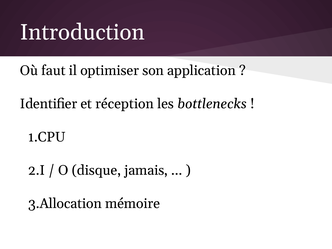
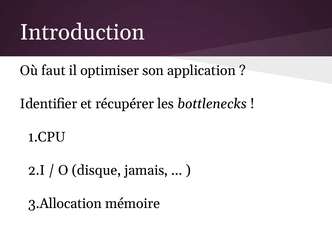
réception: réception -> récupérer
